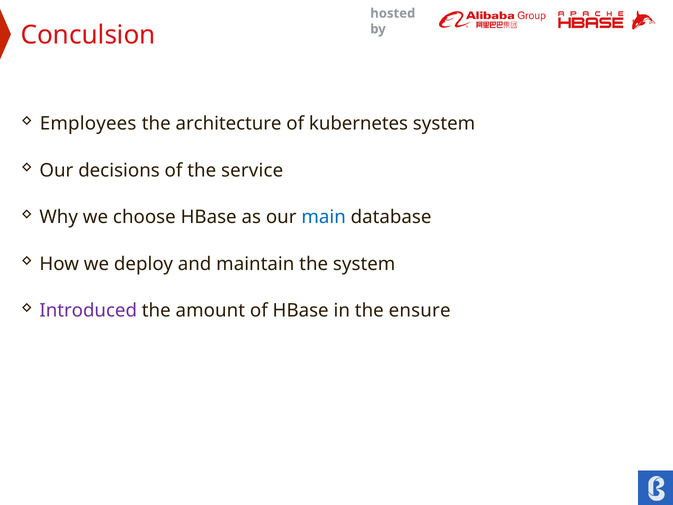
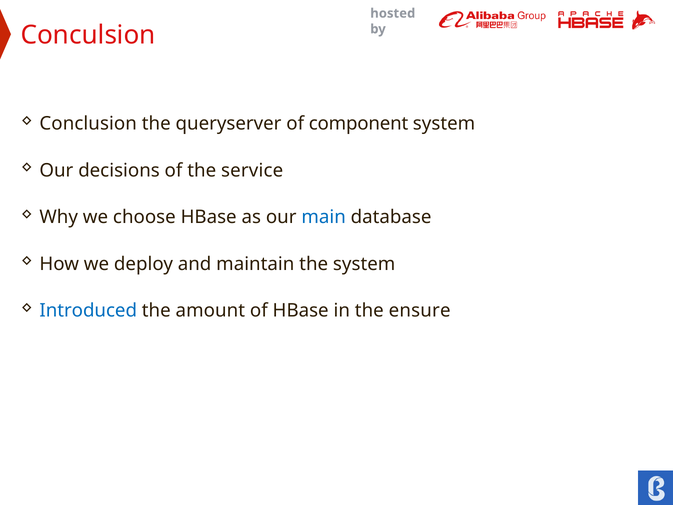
Employees: Employees -> Conclusion
architecture: architecture -> queryserver
kubernetes: kubernetes -> component
Introduced colour: purple -> blue
